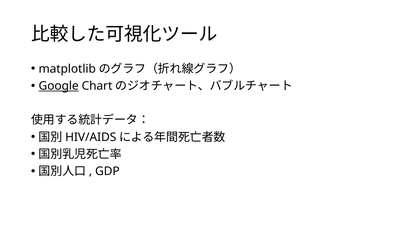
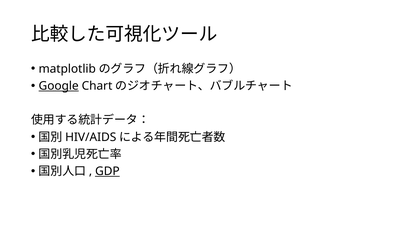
GDP underline: none -> present
